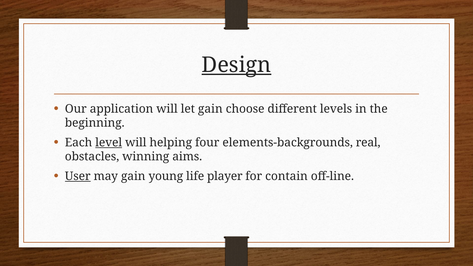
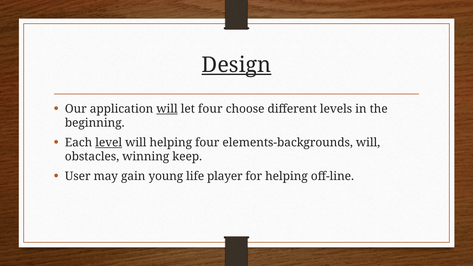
will at (167, 109) underline: none -> present
let gain: gain -> four
elements-backgrounds real: real -> will
aims: aims -> keep
User underline: present -> none
for contain: contain -> helping
